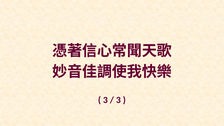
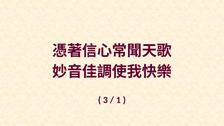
3 at (118, 100): 3 -> 1
